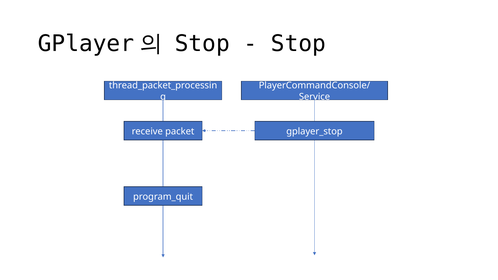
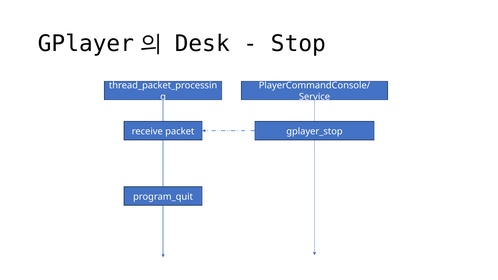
Stop at (202, 44): Stop -> Desk
